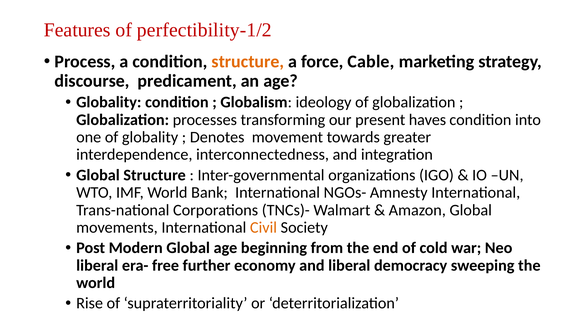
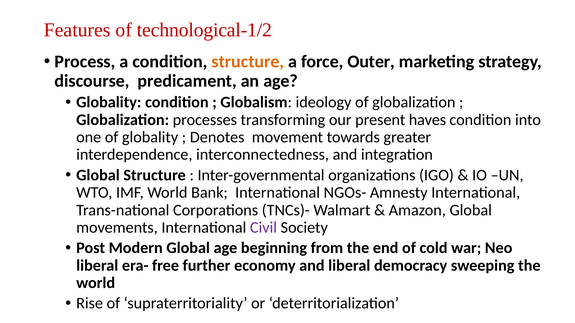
perfectibility-1/2: perfectibility-1/2 -> technological-1/2
Cable: Cable -> Outer
Civil colour: orange -> purple
